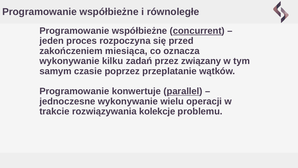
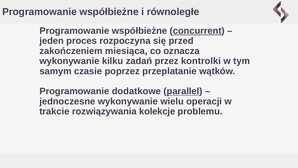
związany: związany -> kontrolki
konwertuje: konwertuje -> dodatkowe
